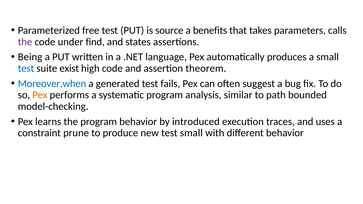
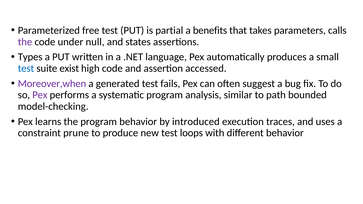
source: source -> partial
find: find -> null
Being: Being -> Types
theorem: theorem -> accessed
Moreover,when colour: blue -> purple
Pex at (40, 95) colour: orange -> purple
test small: small -> loops
